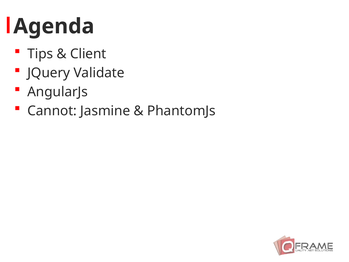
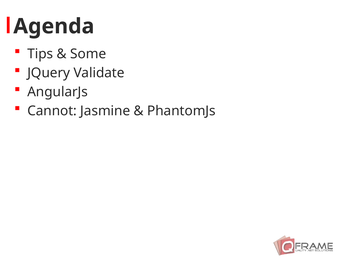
Client: Client -> Some
